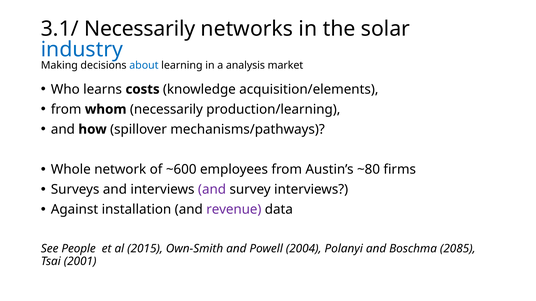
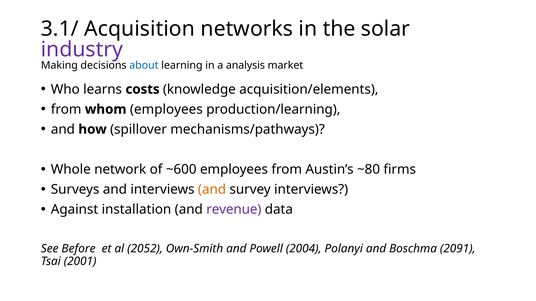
3.1/ Necessarily: Necessarily -> Acquisition
industry colour: blue -> purple
whom necessarily: necessarily -> employees
and at (212, 190) colour: purple -> orange
People: People -> Before
2015: 2015 -> 2052
2085: 2085 -> 2091
